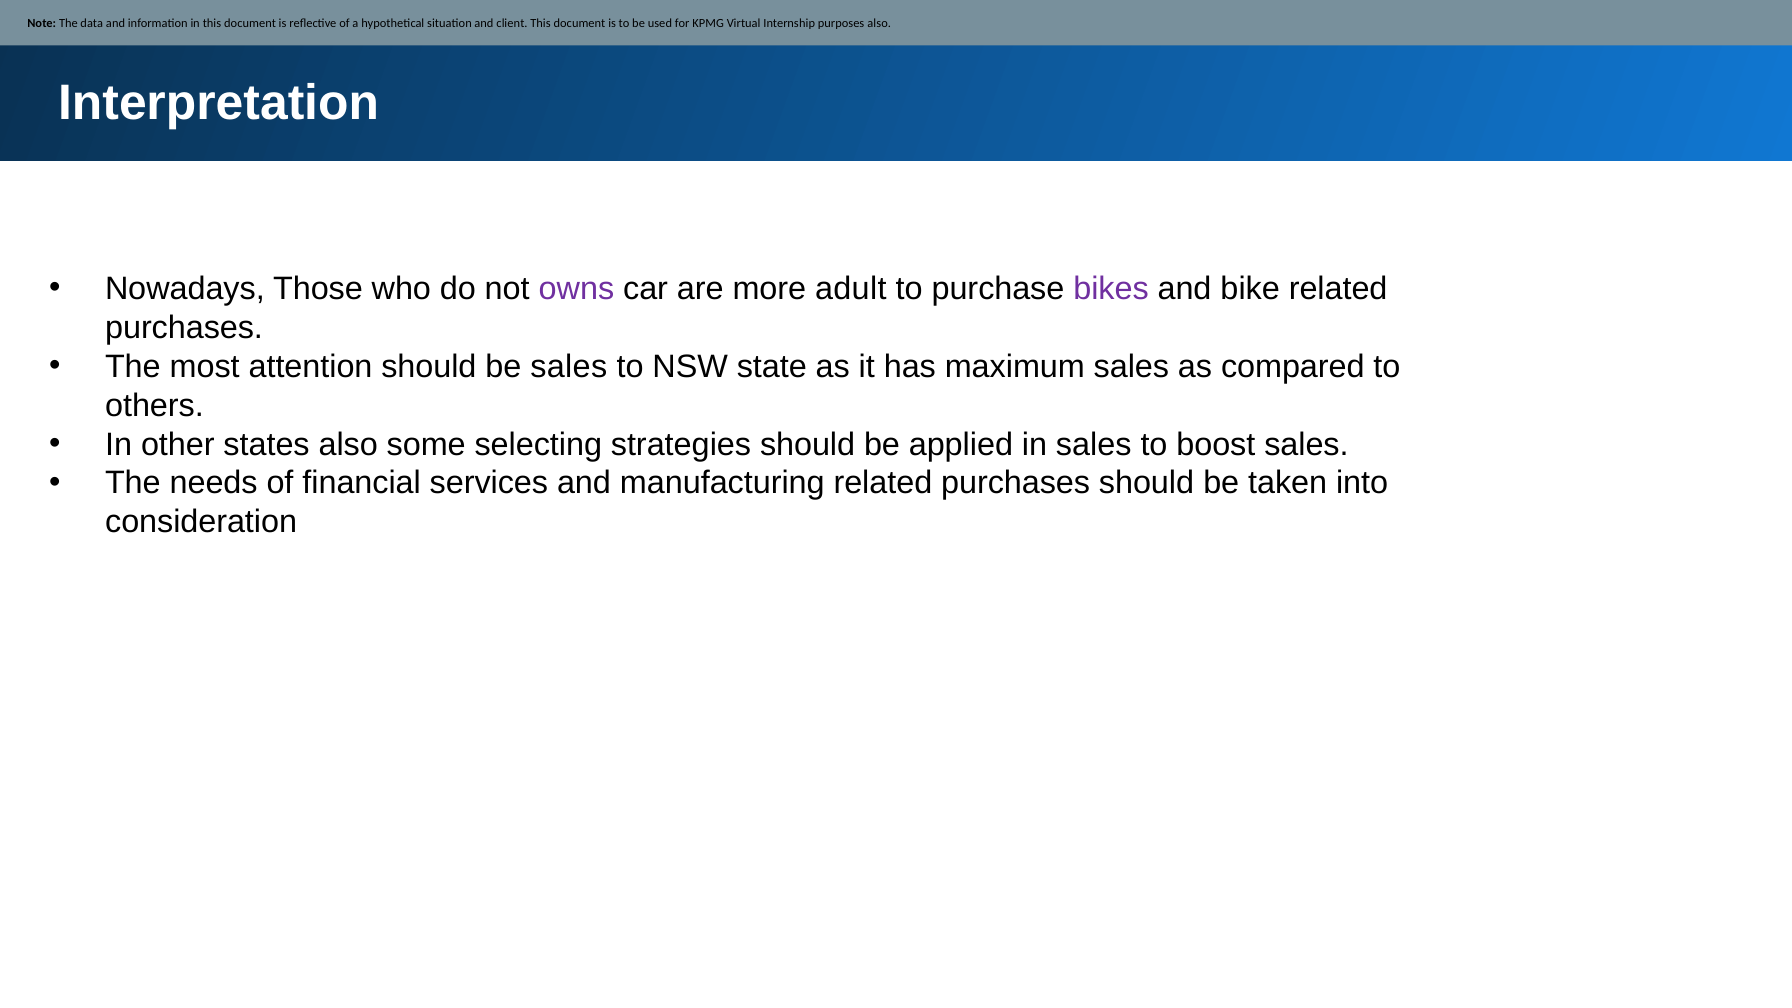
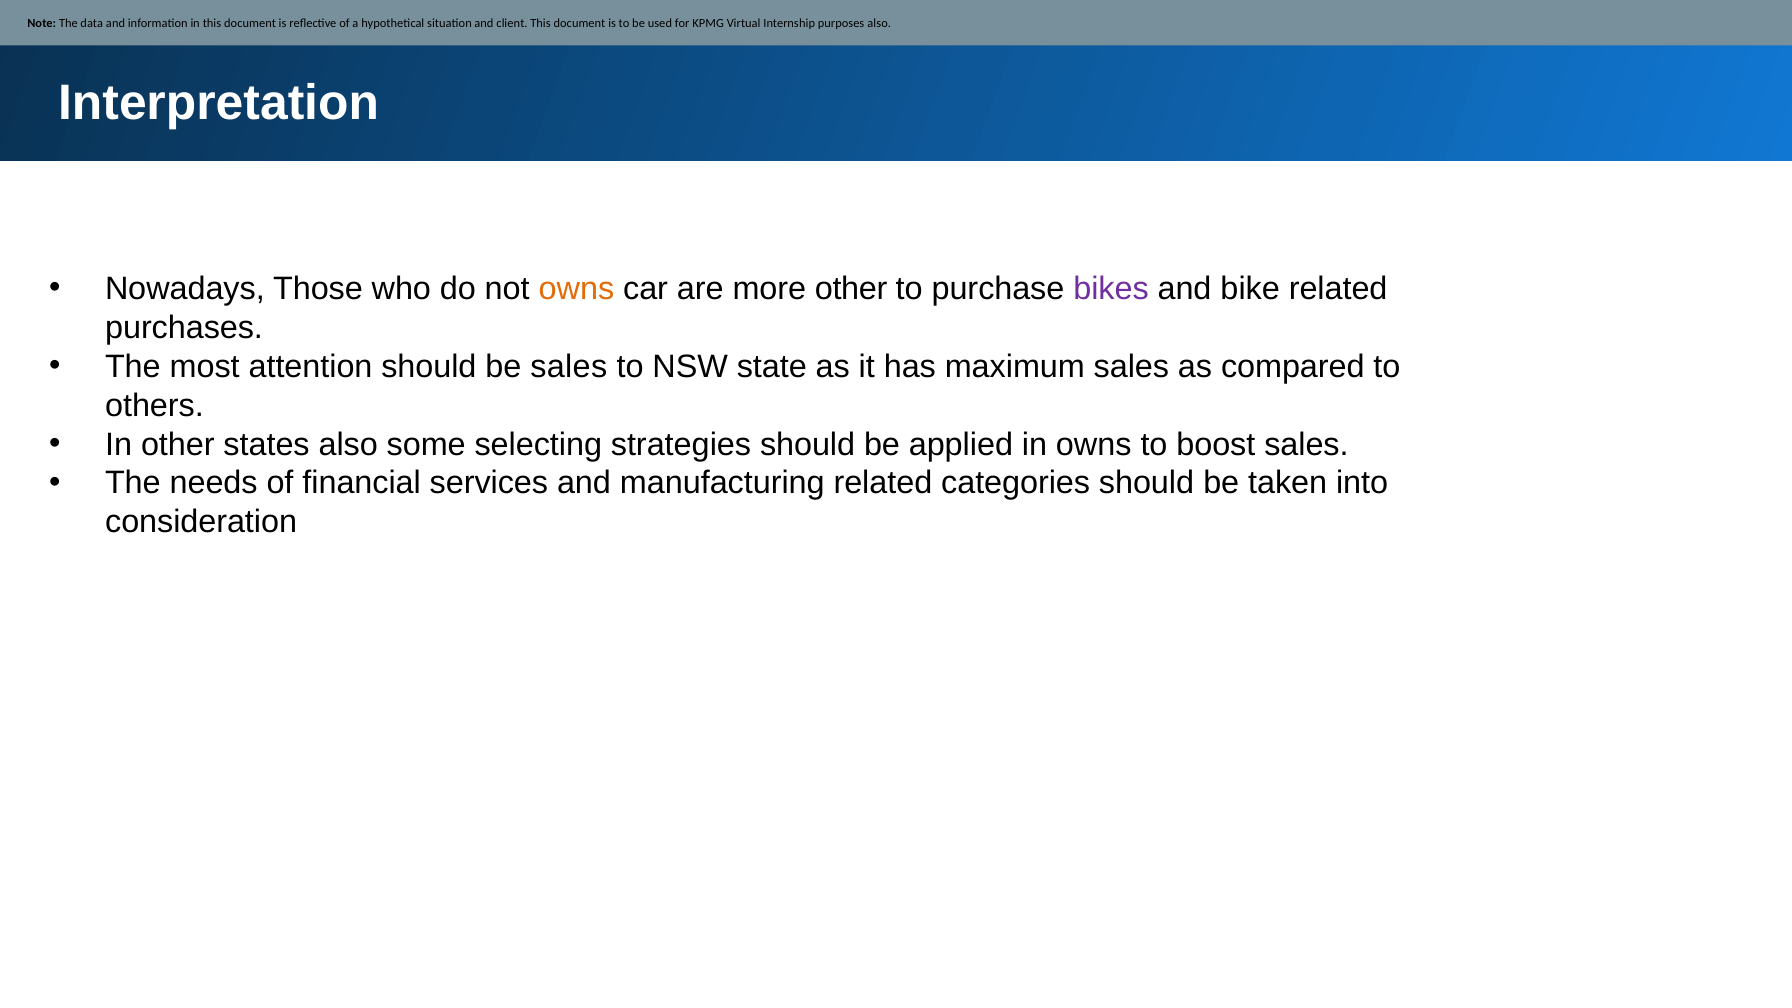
owns at (576, 289) colour: purple -> orange
more adult: adult -> other
in sales: sales -> owns
manufacturing related purchases: purchases -> categories
